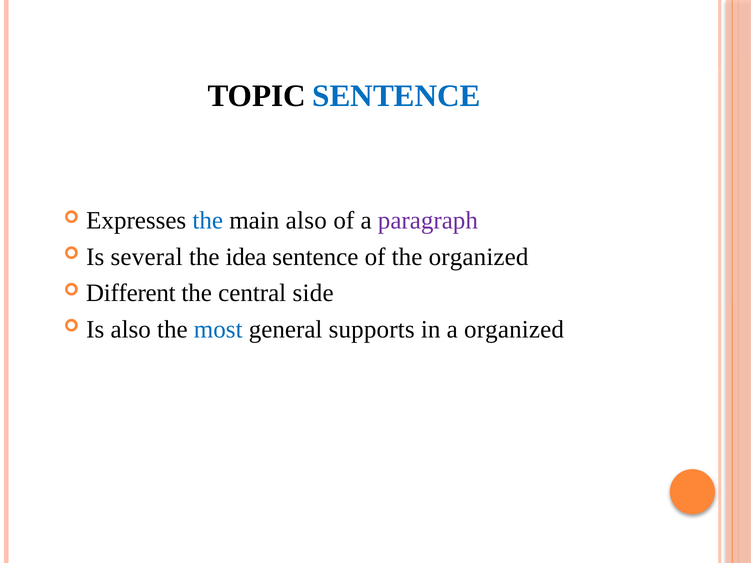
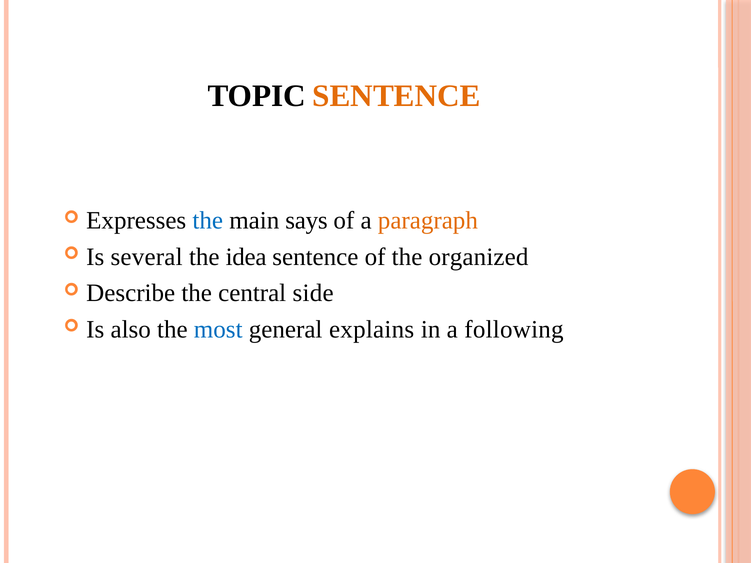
SENTENCE at (396, 96) colour: blue -> orange
main also: also -> says
paragraph colour: purple -> orange
Different: Different -> Describe
supports: supports -> explains
a organized: organized -> following
